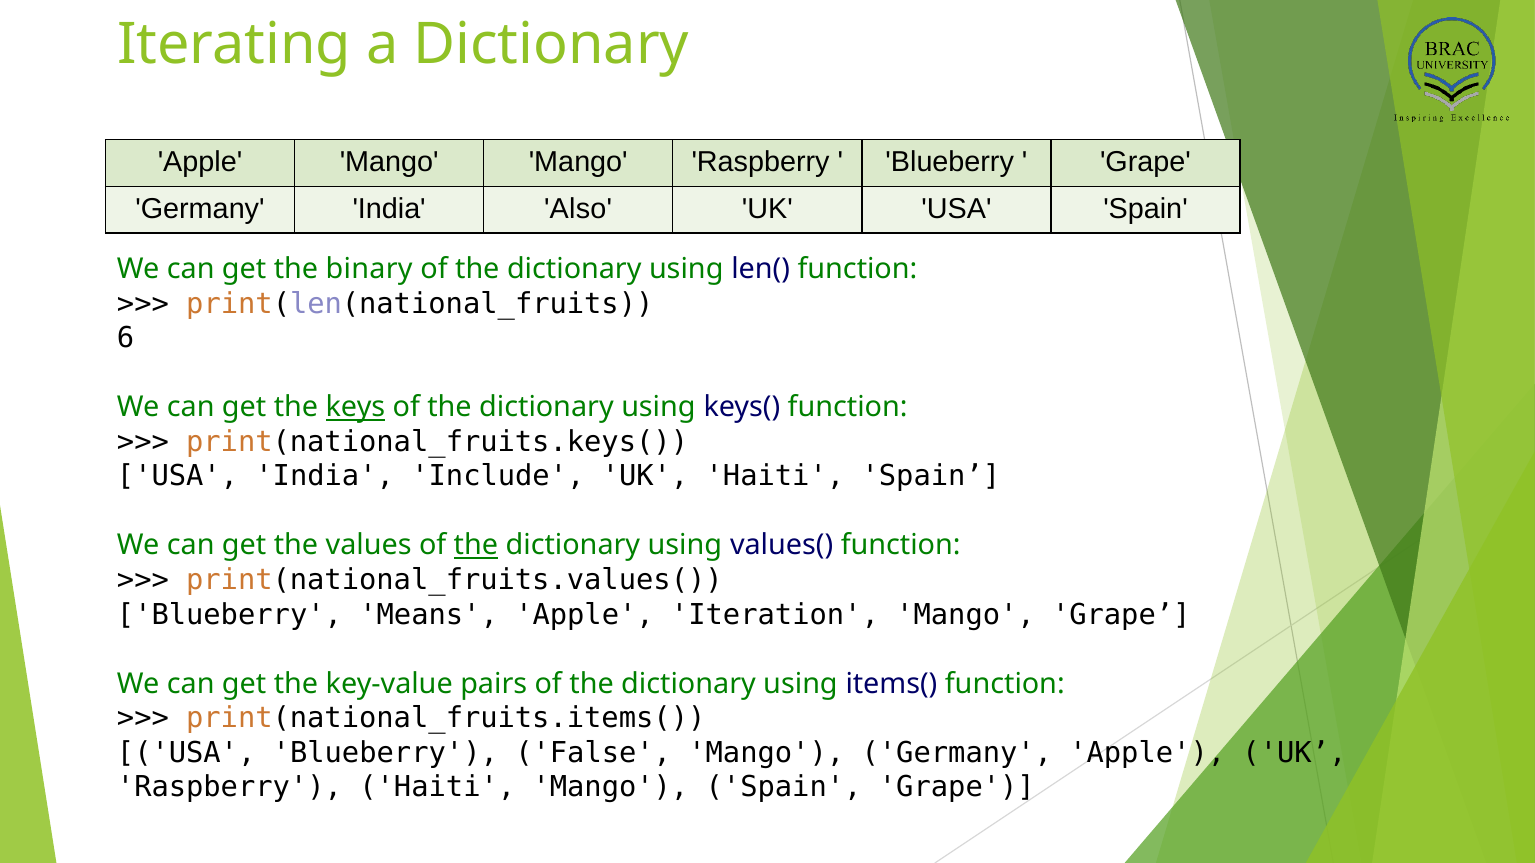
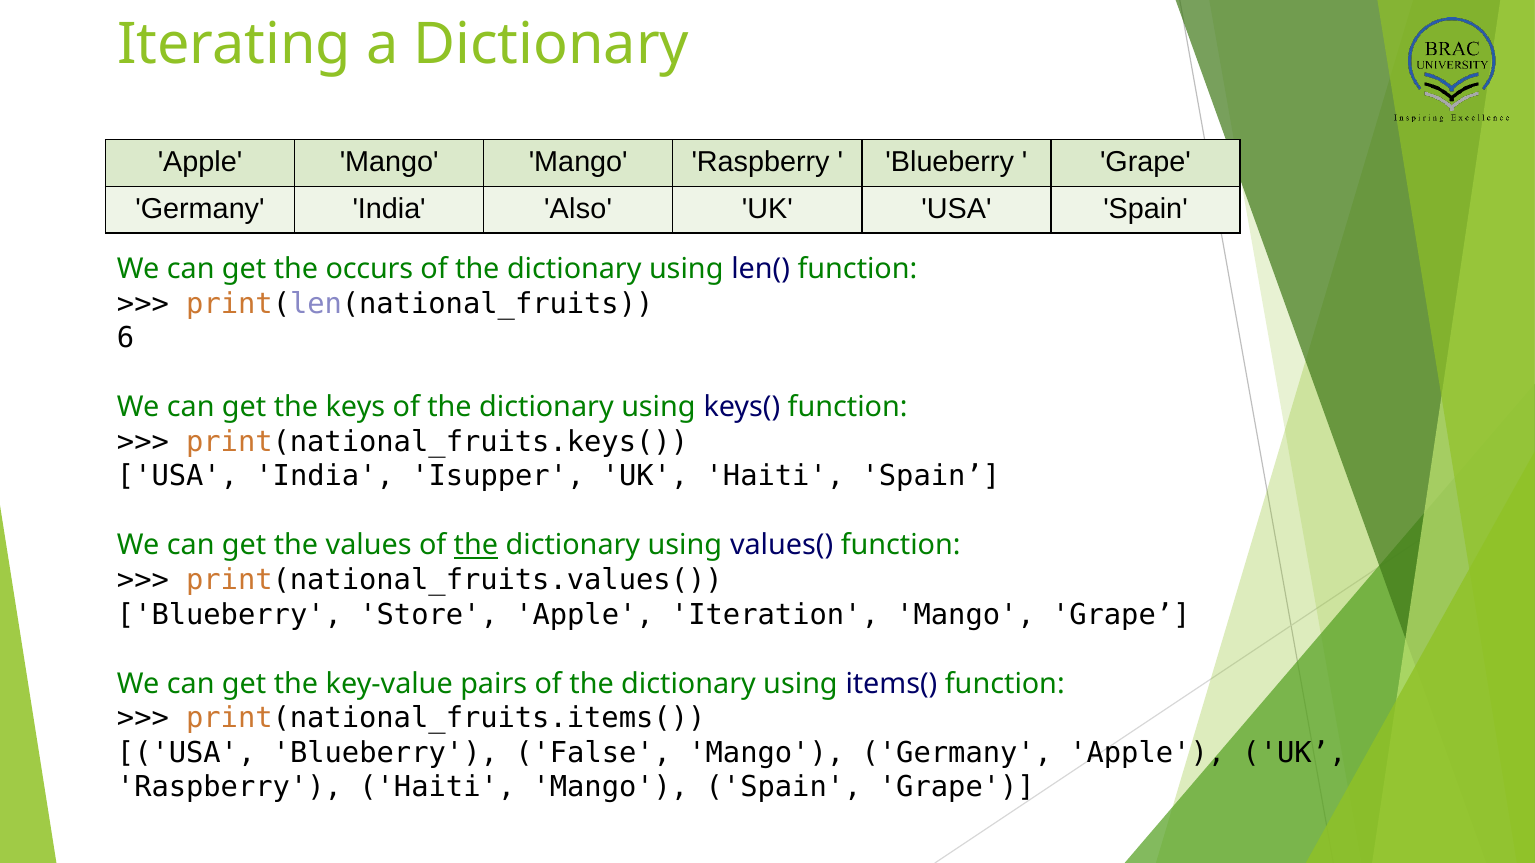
binary: binary -> occurs
keys underline: present -> none
Include: Include -> Isupper
Means: Means -> Store
